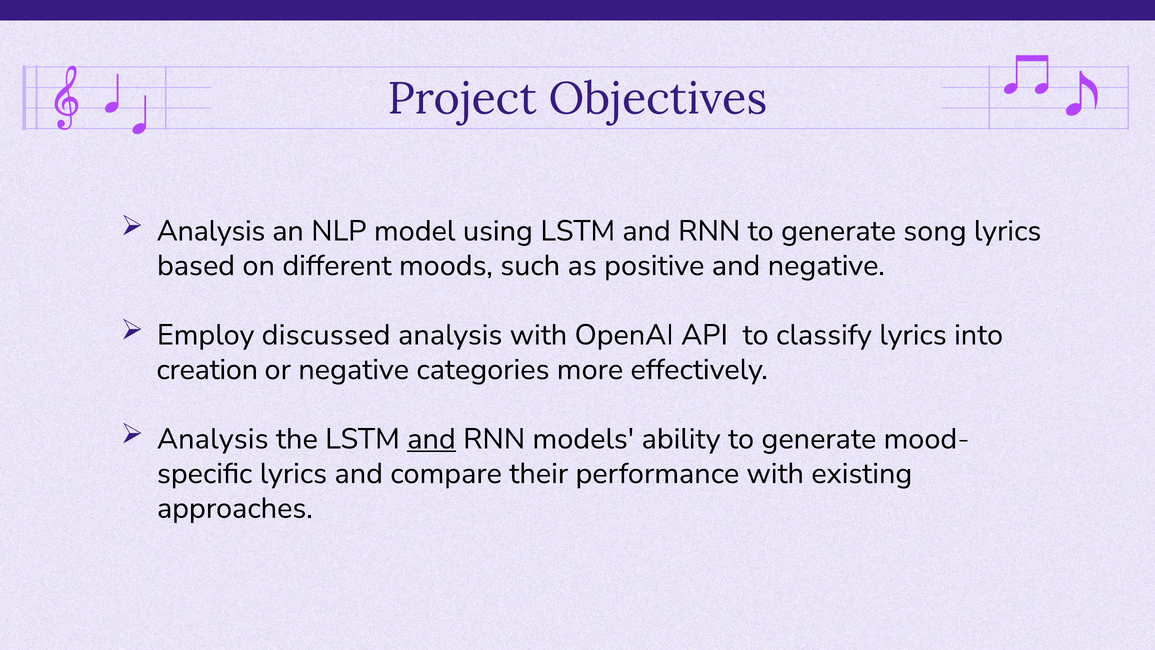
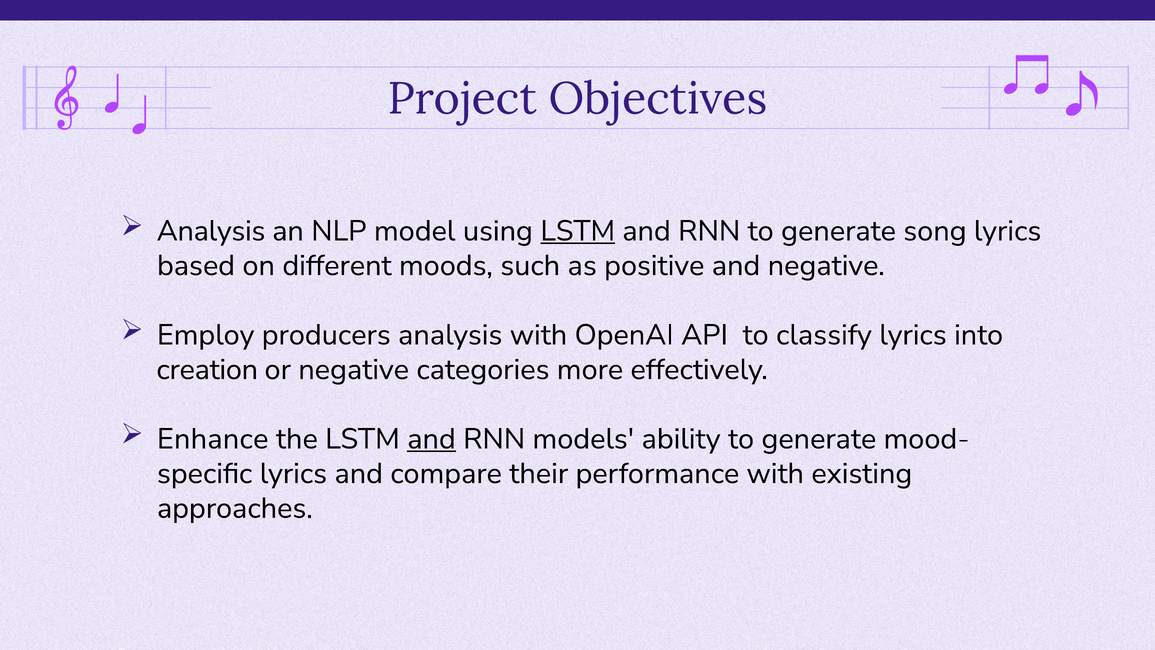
LSTM at (578, 231) underline: none -> present
discussed: discussed -> producers
Analysis at (213, 439): Analysis -> Enhance
